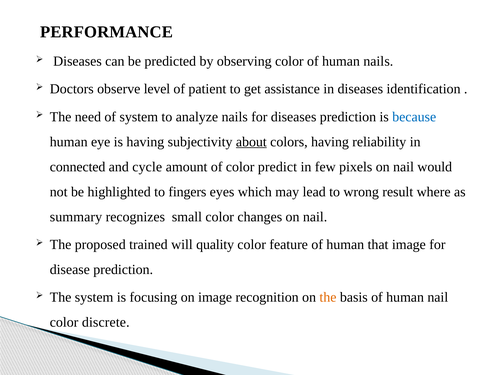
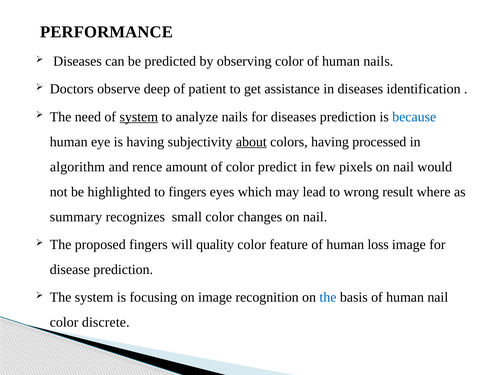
level: level -> deep
system at (139, 117) underline: none -> present
reliability: reliability -> processed
connected: connected -> algorithm
cycle: cycle -> rence
proposed trained: trained -> fingers
that: that -> loss
the at (328, 297) colour: orange -> blue
